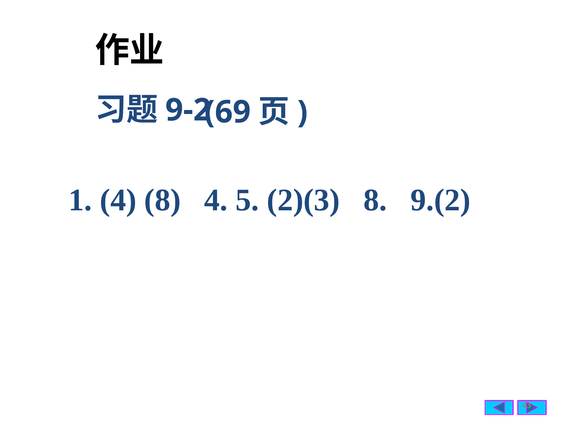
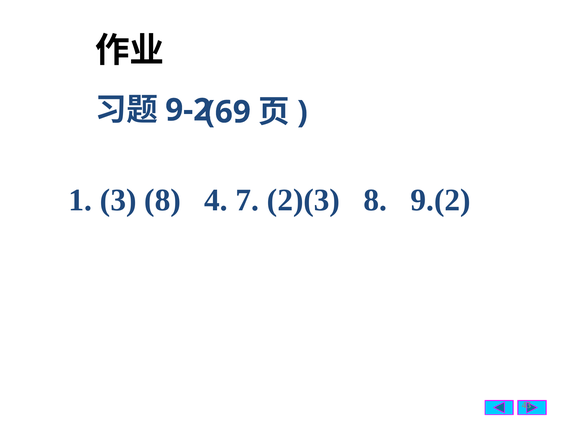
1 4: 4 -> 3
5: 5 -> 7
